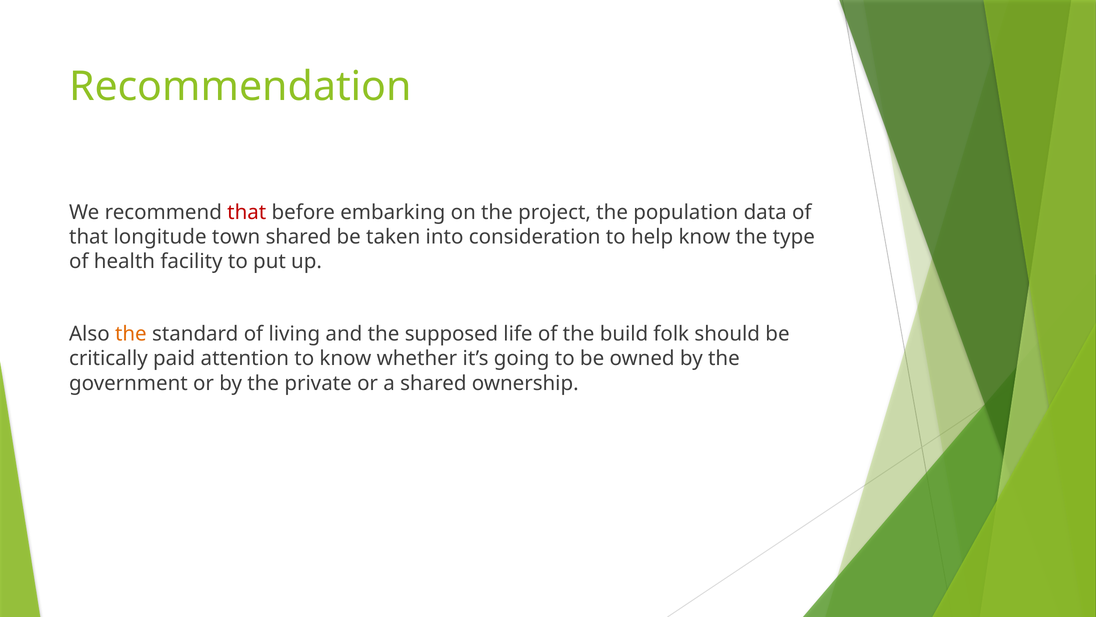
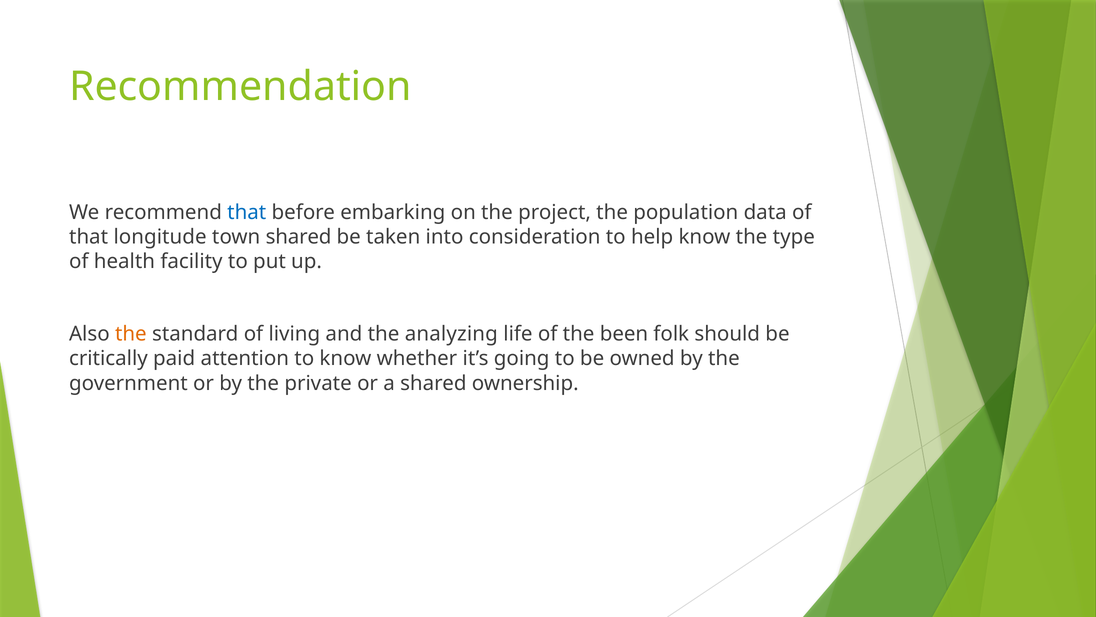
that at (247, 212) colour: red -> blue
supposed: supposed -> analyzing
build: build -> been
